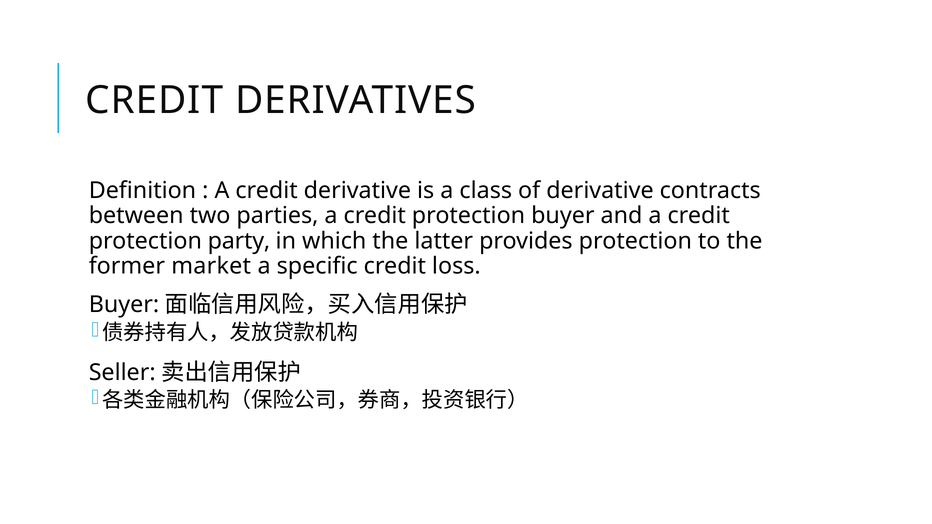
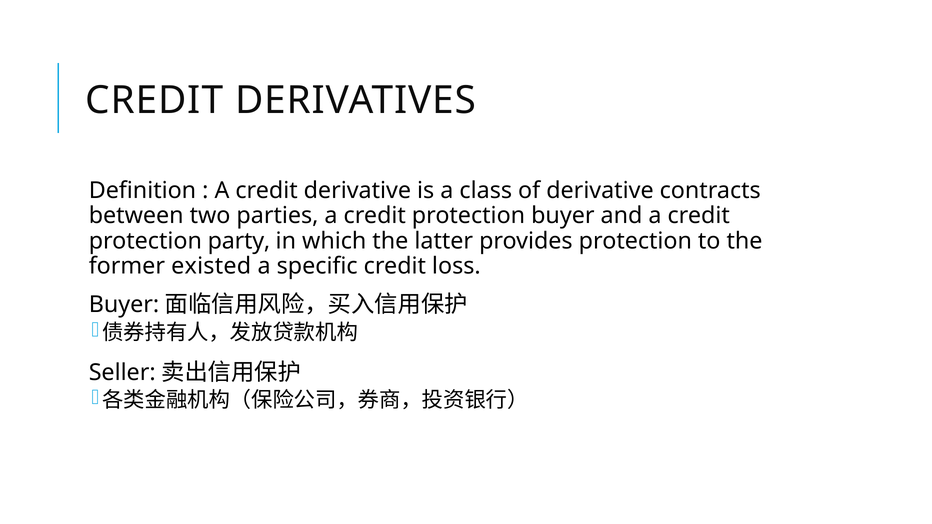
market: market -> existed
